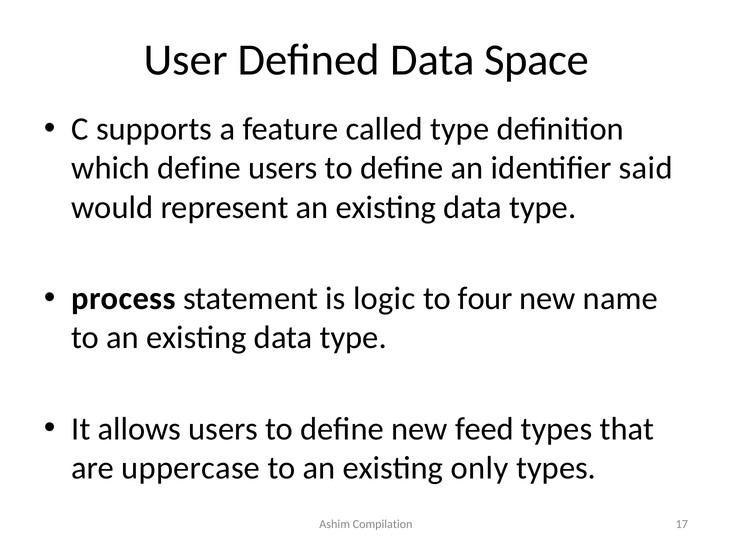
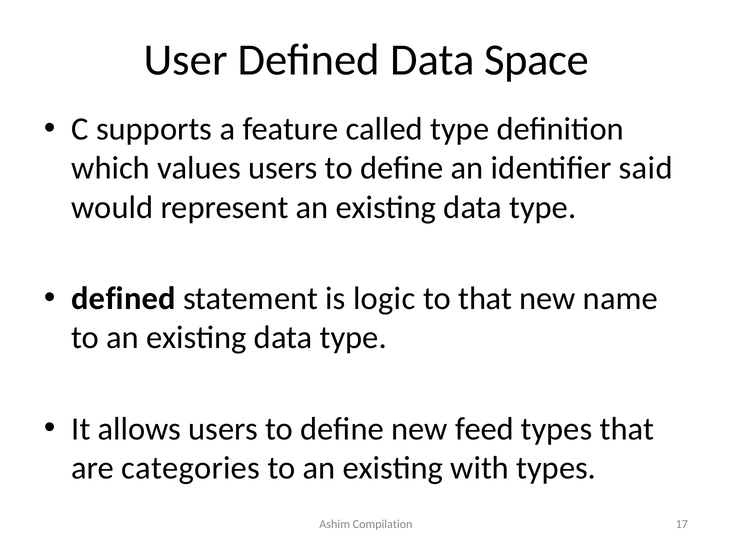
which define: define -> values
process at (123, 299): process -> defined
to four: four -> that
uppercase: uppercase -> categories
only: only -> with
